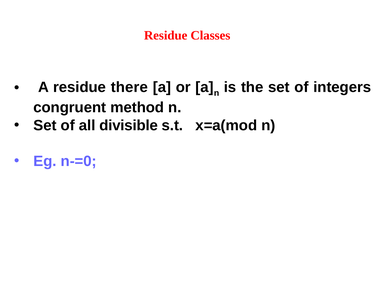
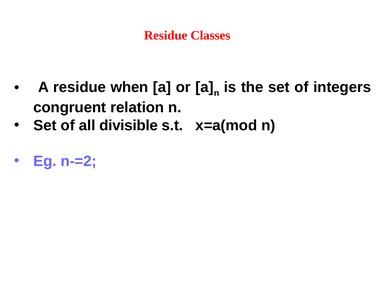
there: there -> when
method: method -> relation
n-=0: n-=0 -> n-=2
